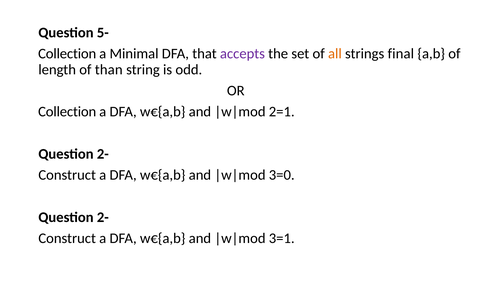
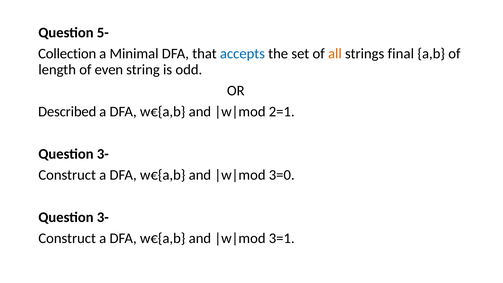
accepts colour: purple -> blue
than: than -> even
Collection at (67, 112): Collection -> Described
2- at (103, 154): 2- -> 3-
2- at (103, 217): 2- -> 3-
